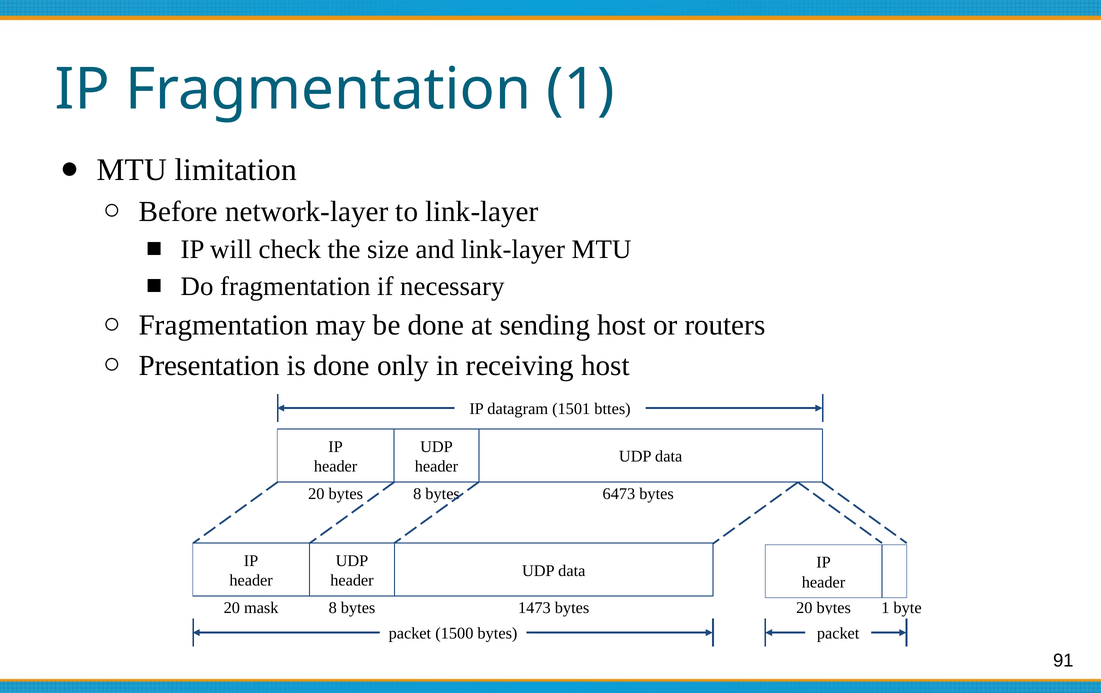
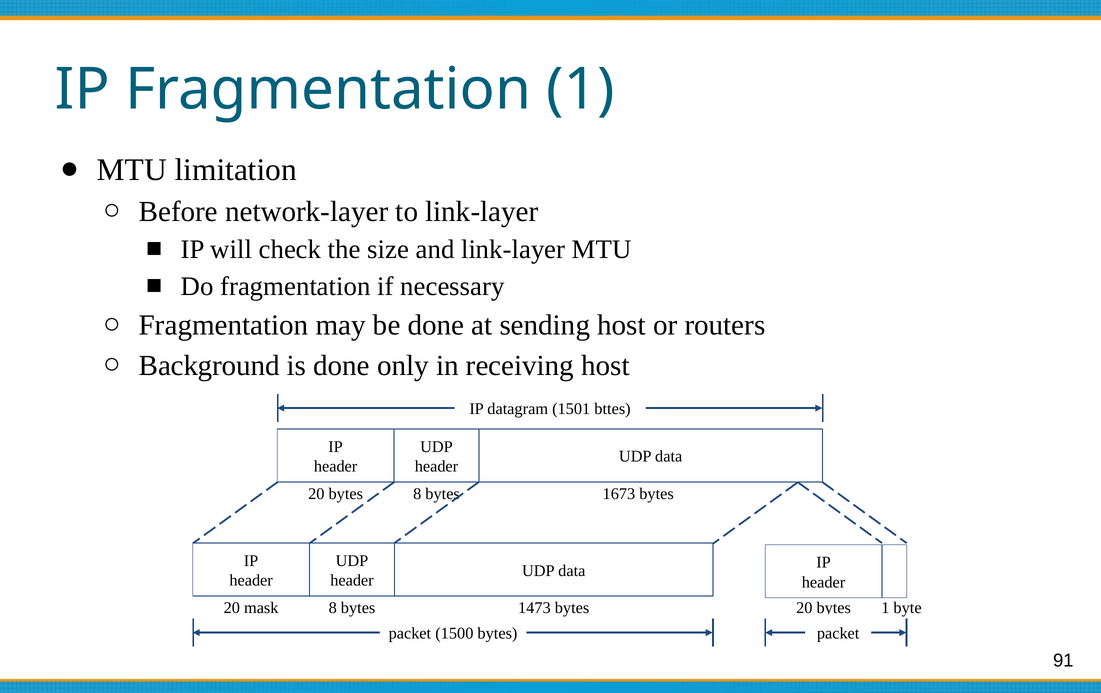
Presentation: Presentation -> Background
6473: 6473 -> 1673
